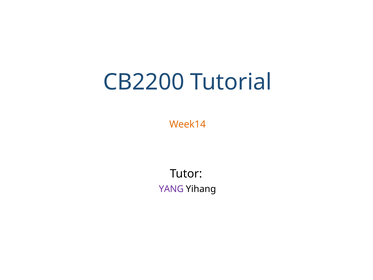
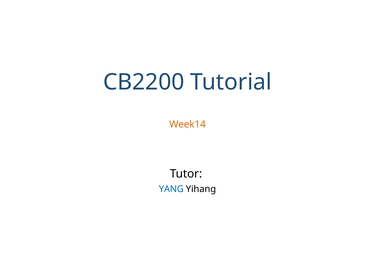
YANG colour: purple -> blue
